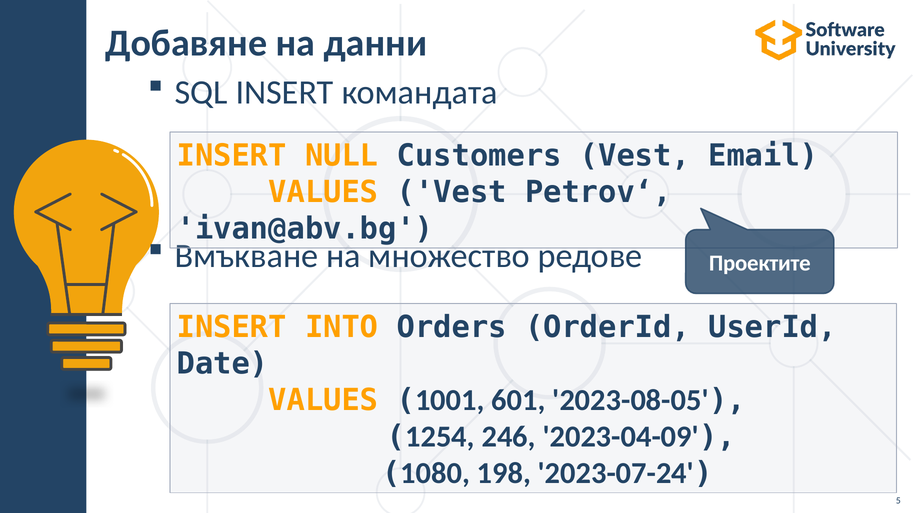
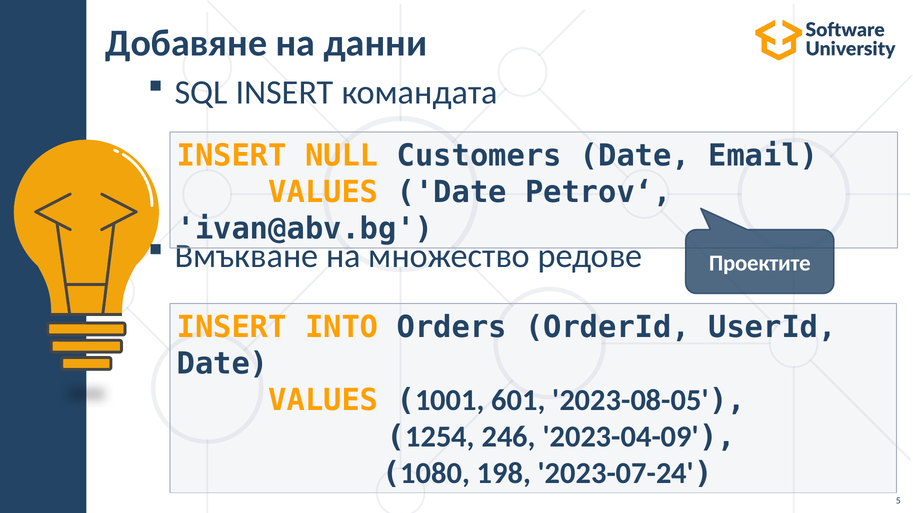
Customers Vest: Vest -> Date
VALUES Vest: Vest -> Date
